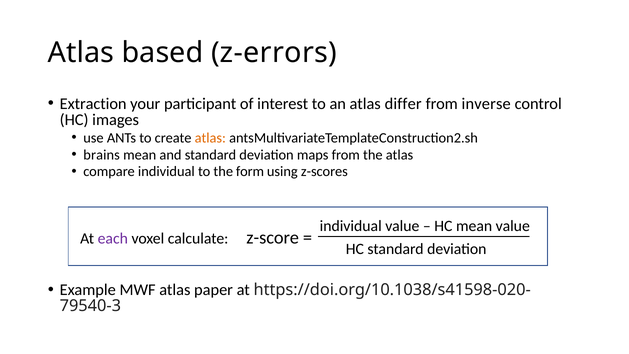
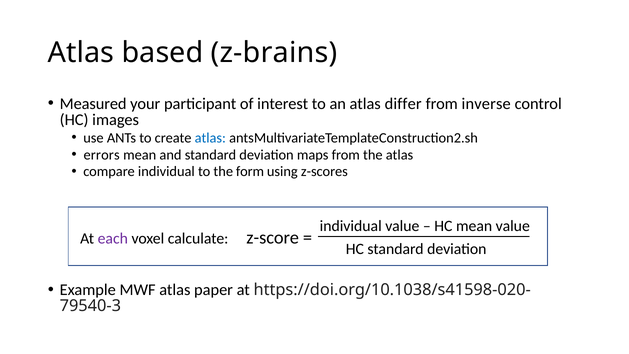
z-errors: z-errors -> z-brains
Extraction: Extraction -> Measured
atlas at (210, 138) colour: orange -> blue
brains: brains -> errors
